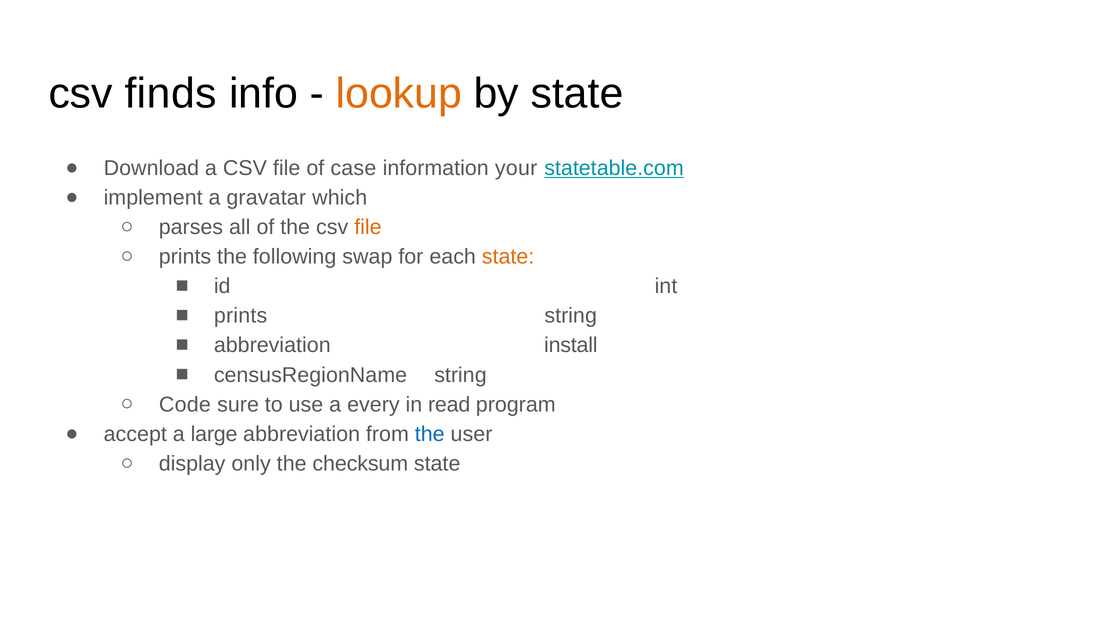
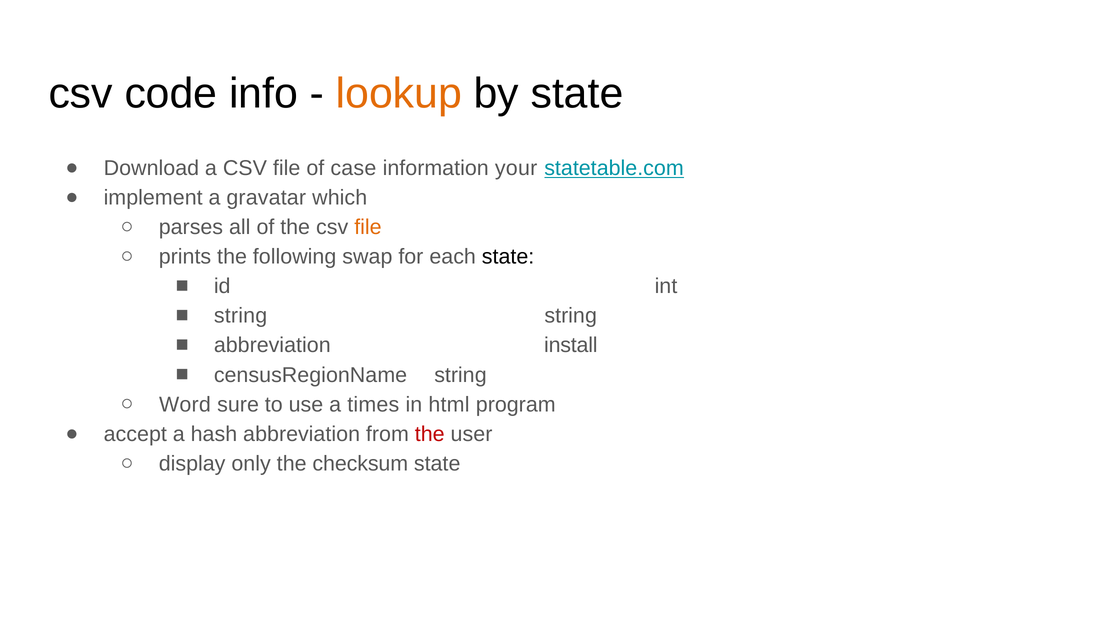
finds: finds -> code
state at (508, 257) colour: orange -> black
prints at (241, 316): prints -> string
Code: Code -> Word
every: every -> times
read: read -> html
large: large -> hash
the at (430, 434) colour: blue -> red
